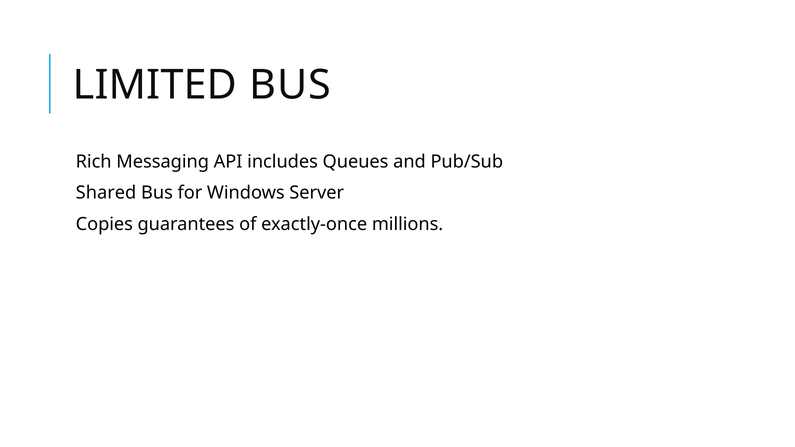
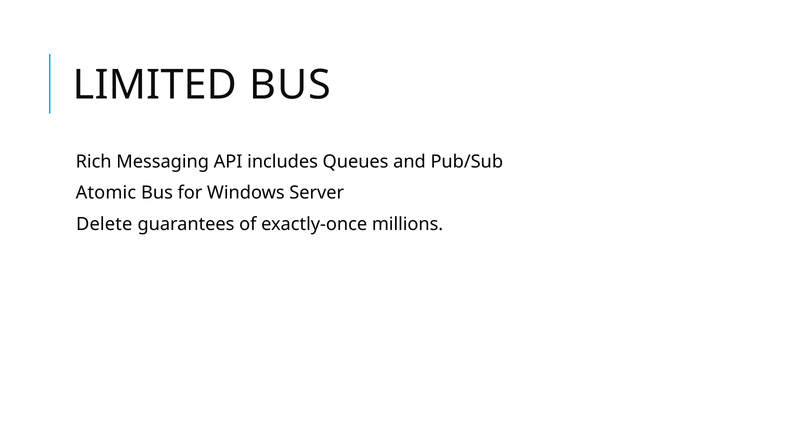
Shared: Shared -> Atomic
Copies: Copies -> Delete
